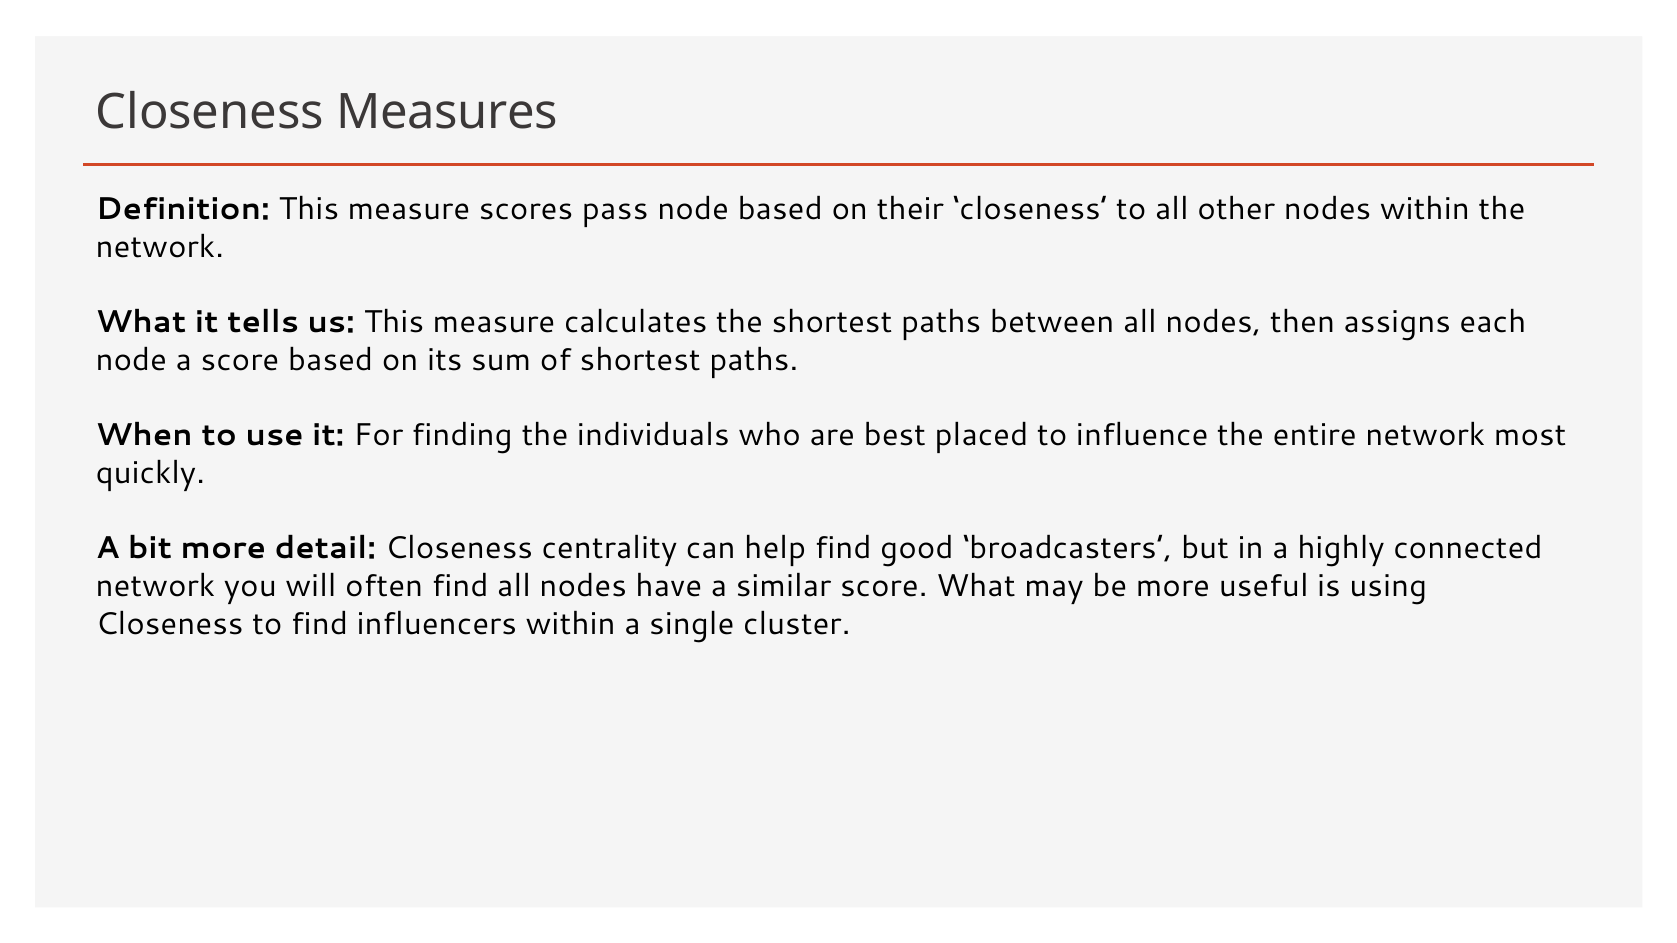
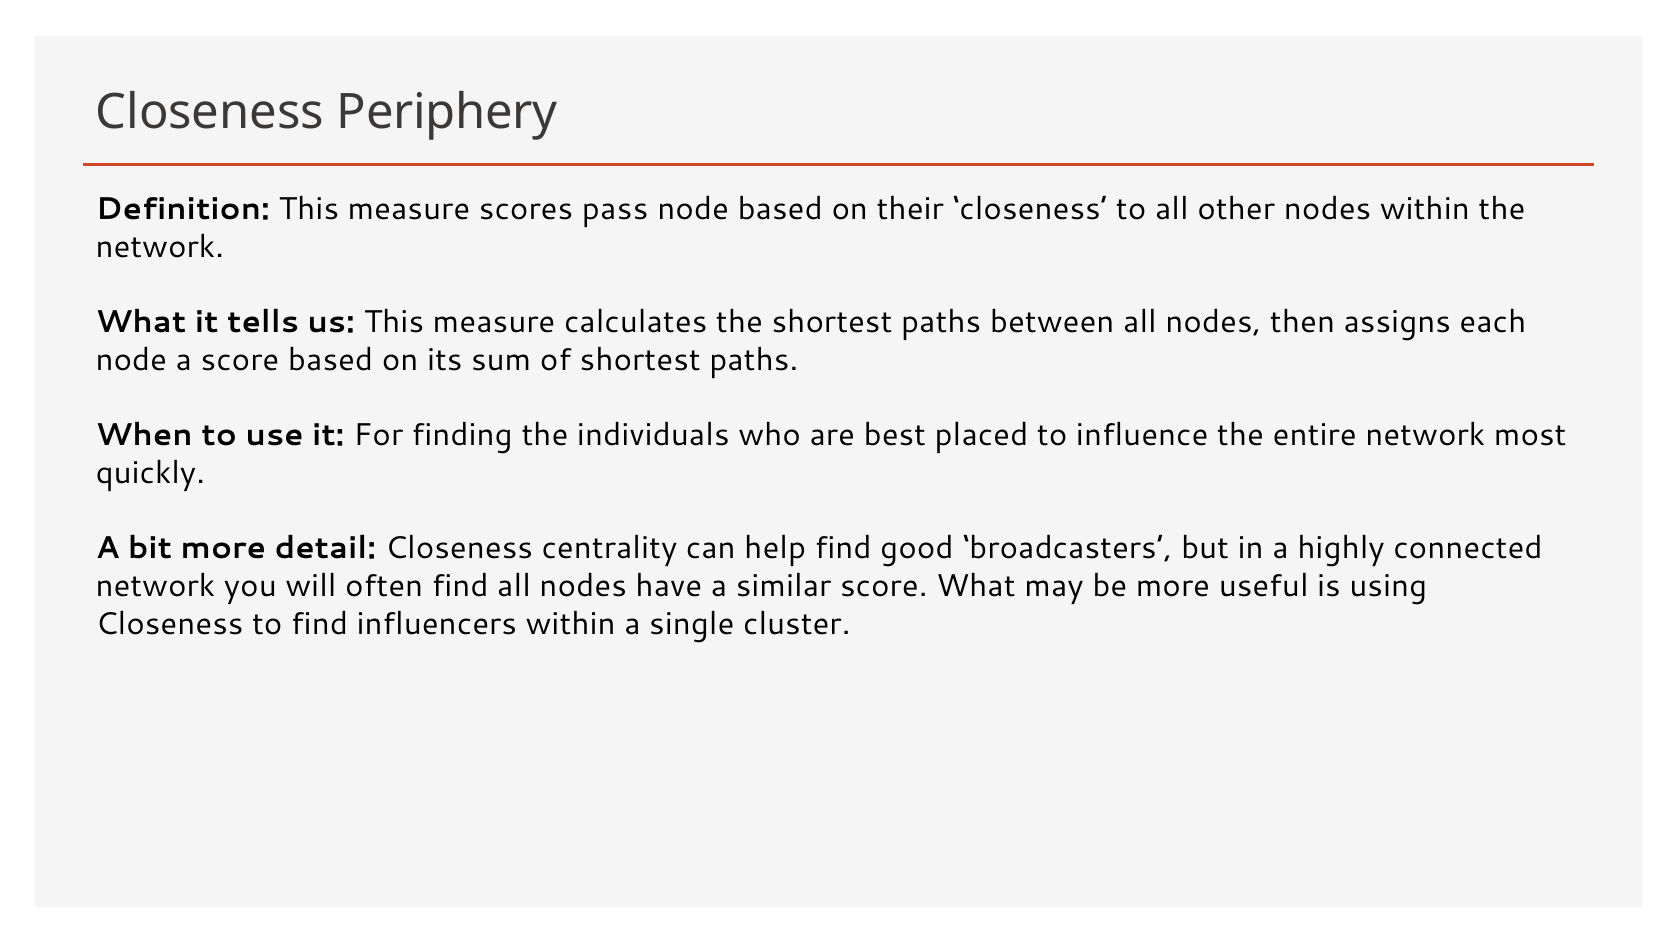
Measures: Measures -> Periphery
